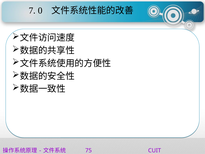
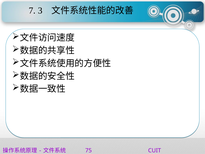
0: 0 -> 3
